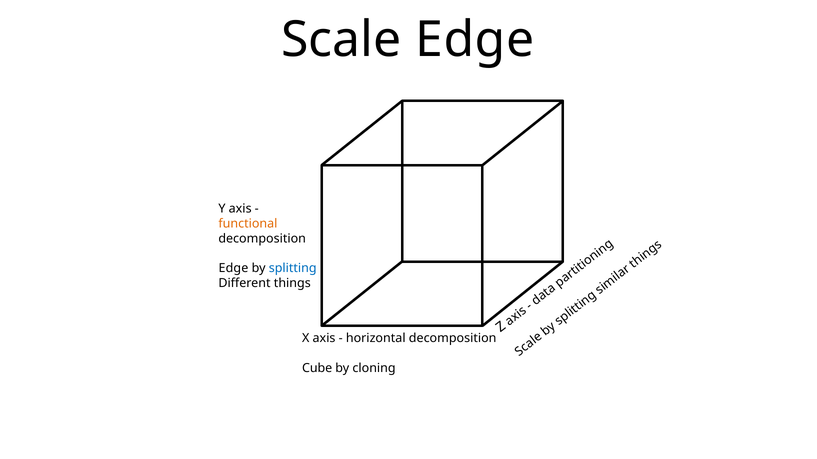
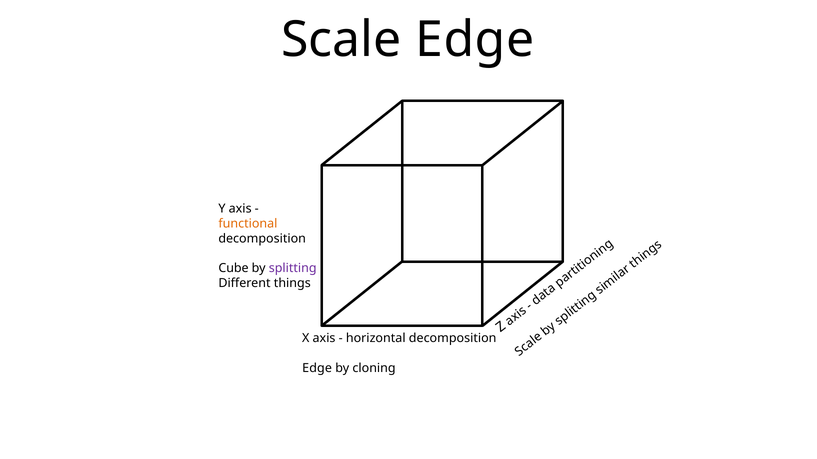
Edge at (233, 269): Edge -> Cube
splitting colour: blue -> purple
Cube at (317, 369): Cube -> Edge
